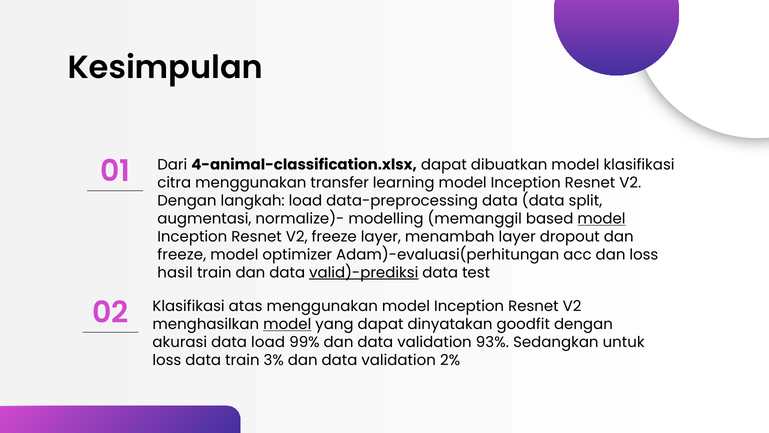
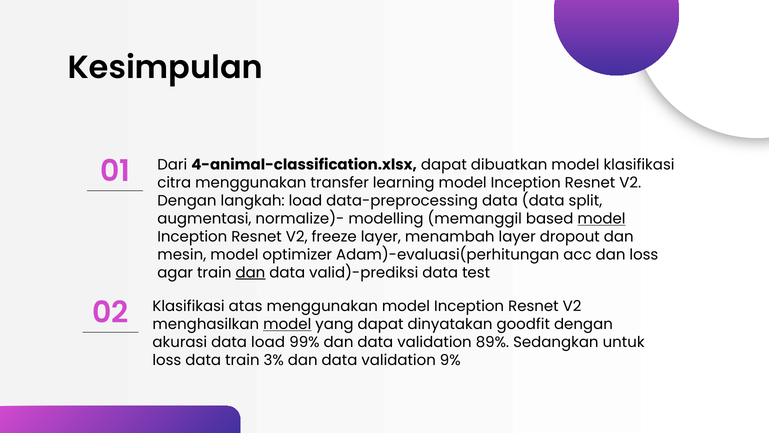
freeze at (182, 255): freeze -> mesin
hasil: hasil -> agar
dan at (250, 272) underline: none -> present
valid)-prediksi underline: present -> none
93%: 93% -> 89%
2%: 2% -> 9%
